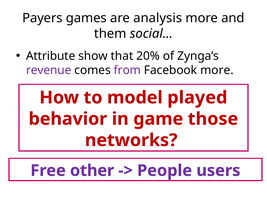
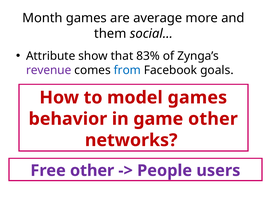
Payers: Payers -> Month
analysis: analysis -> average
20%: 20% -> 83%
from colour: purple -> blue
Facebook more: more -> goals
model played: played -> games
game those: those -> other
